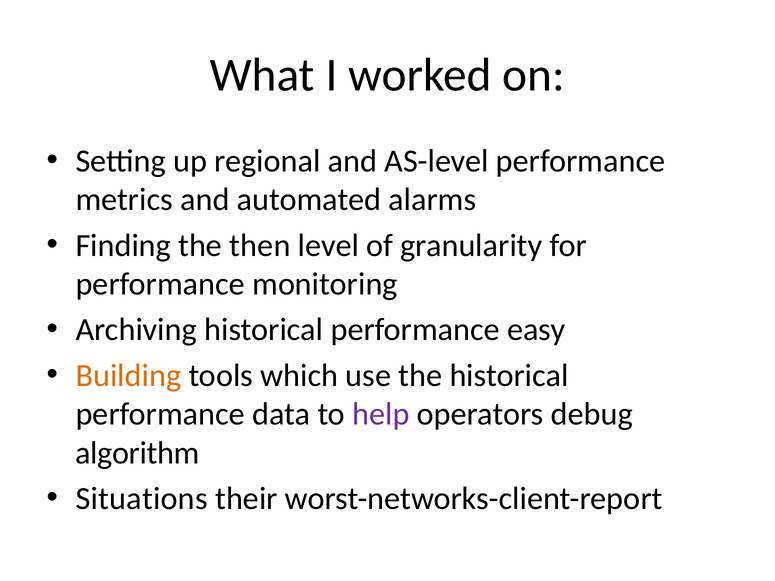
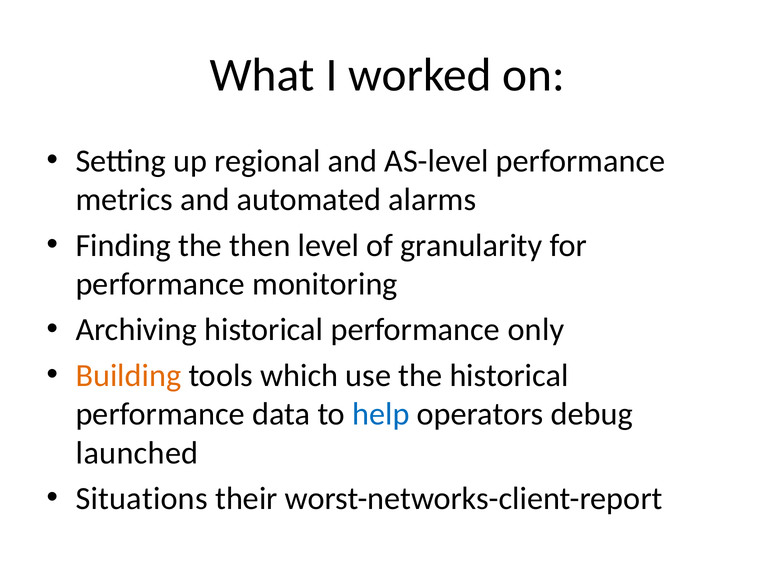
easy: easy -> only
help colour: purple -> blue
algorithm: algorithm -> launched
